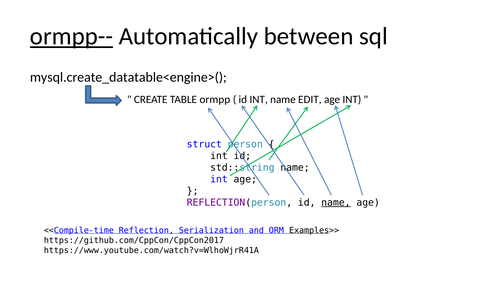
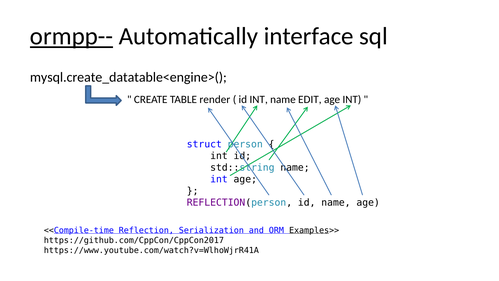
between: between -> interface
ormpp: ormpp -> render
name at (336, 202) underline: present -> none
